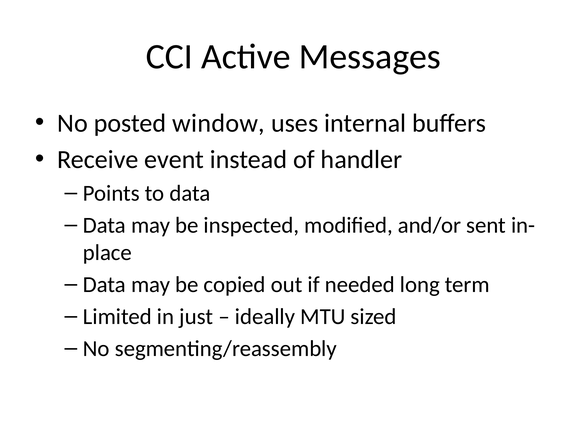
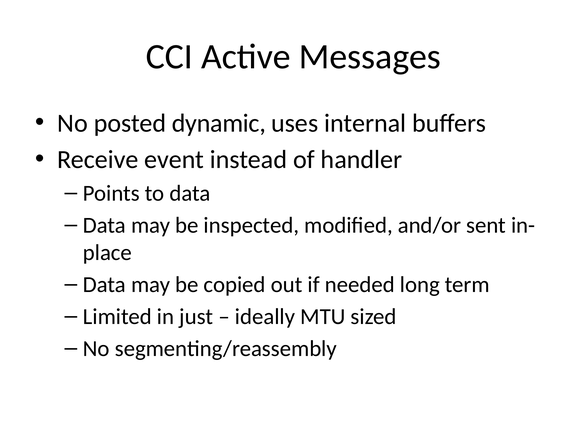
window: window -> dynamic
